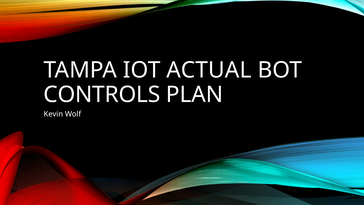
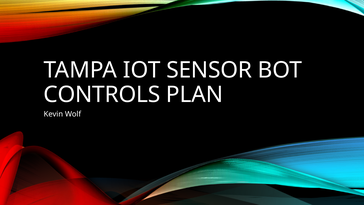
ACTUAL: ACTUAL -> SENSOR
